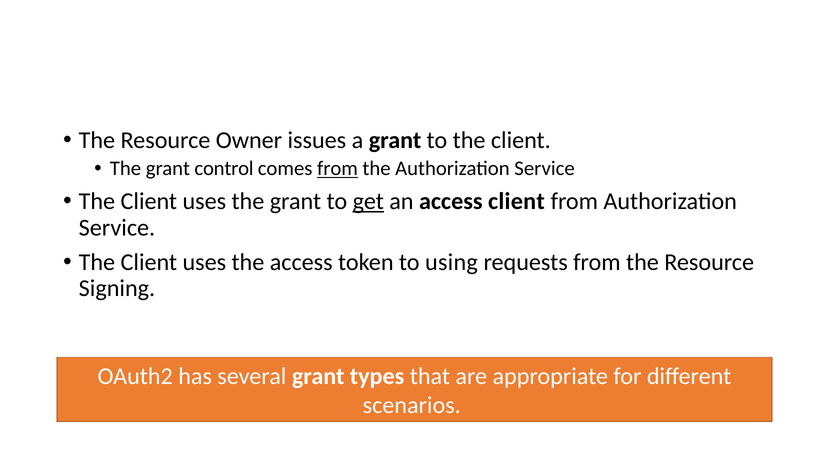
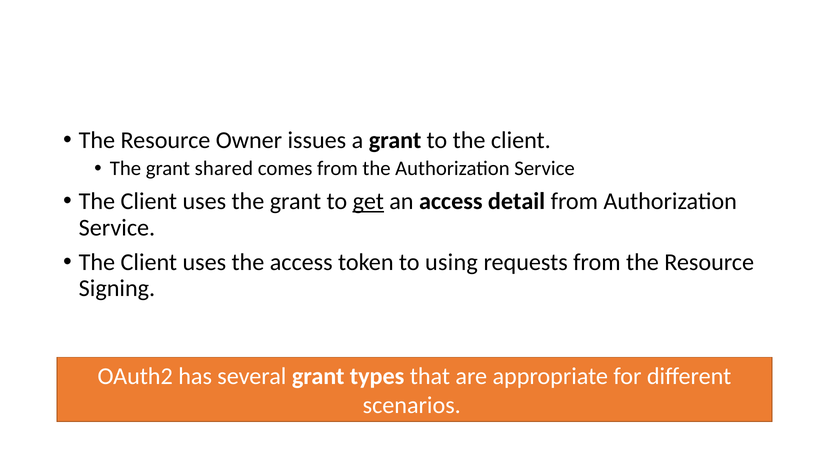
control: control -> shared
from at (337, 169) underline: present -> none
access client: client -> detail
